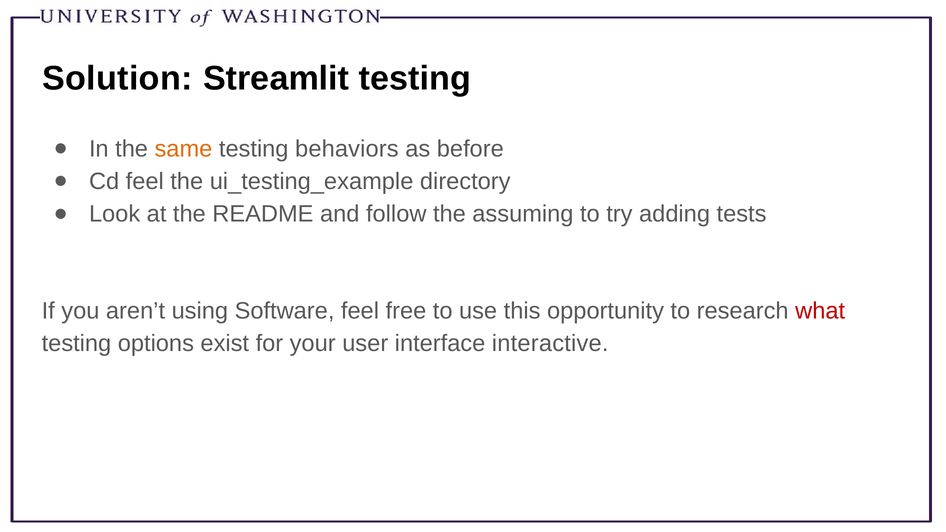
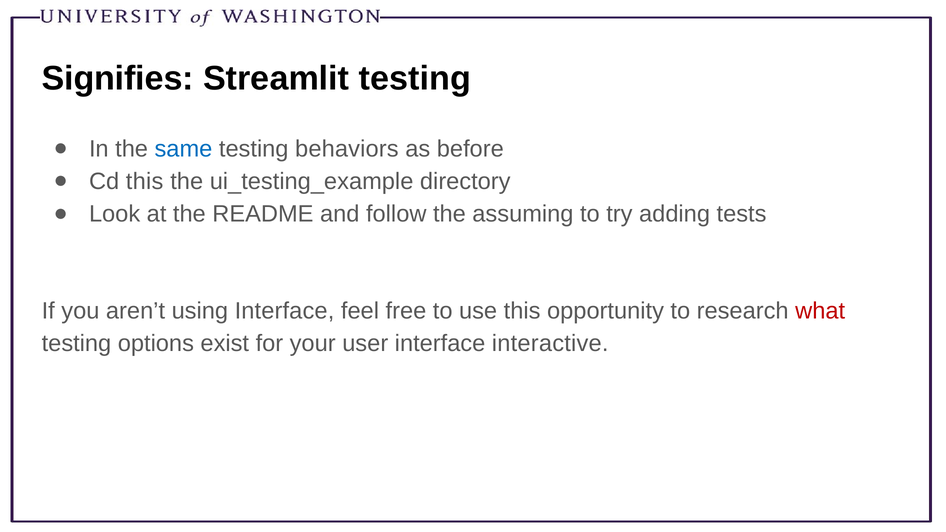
Solution: Solution -> Signifies
same colour: orange -> blue
Cd feel: feel -> this
using Software: Software -> Interface
